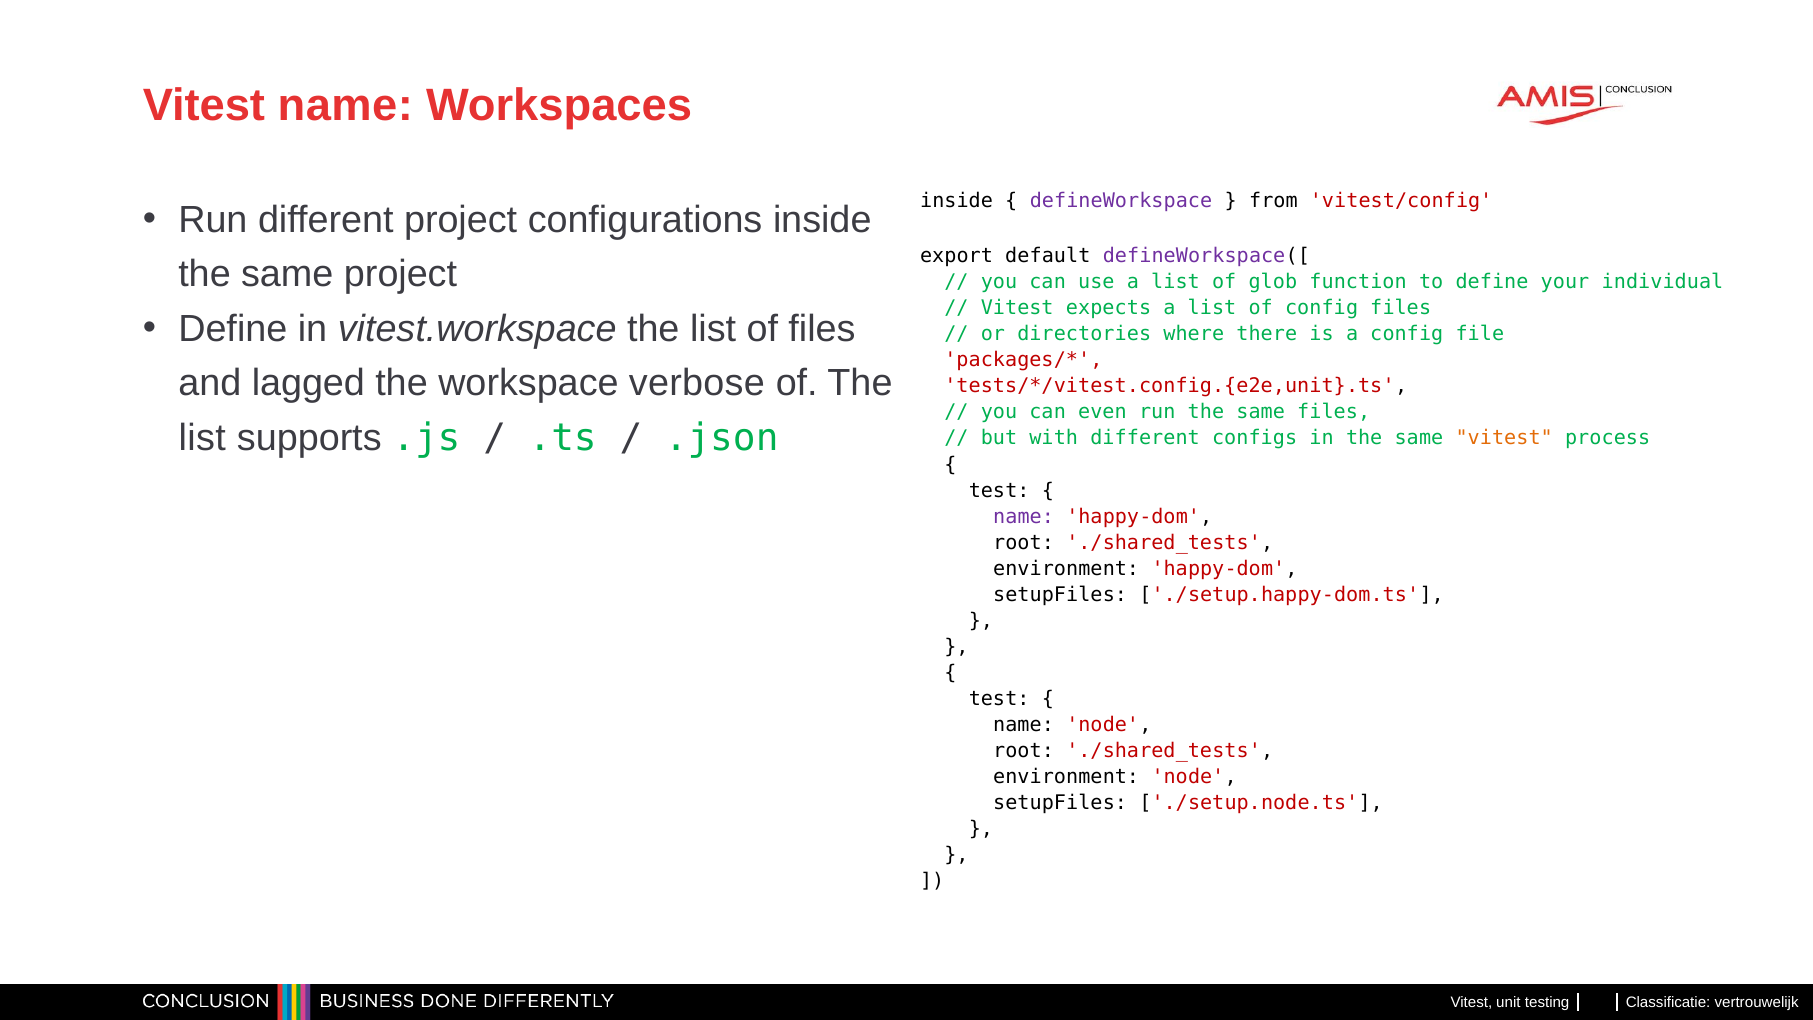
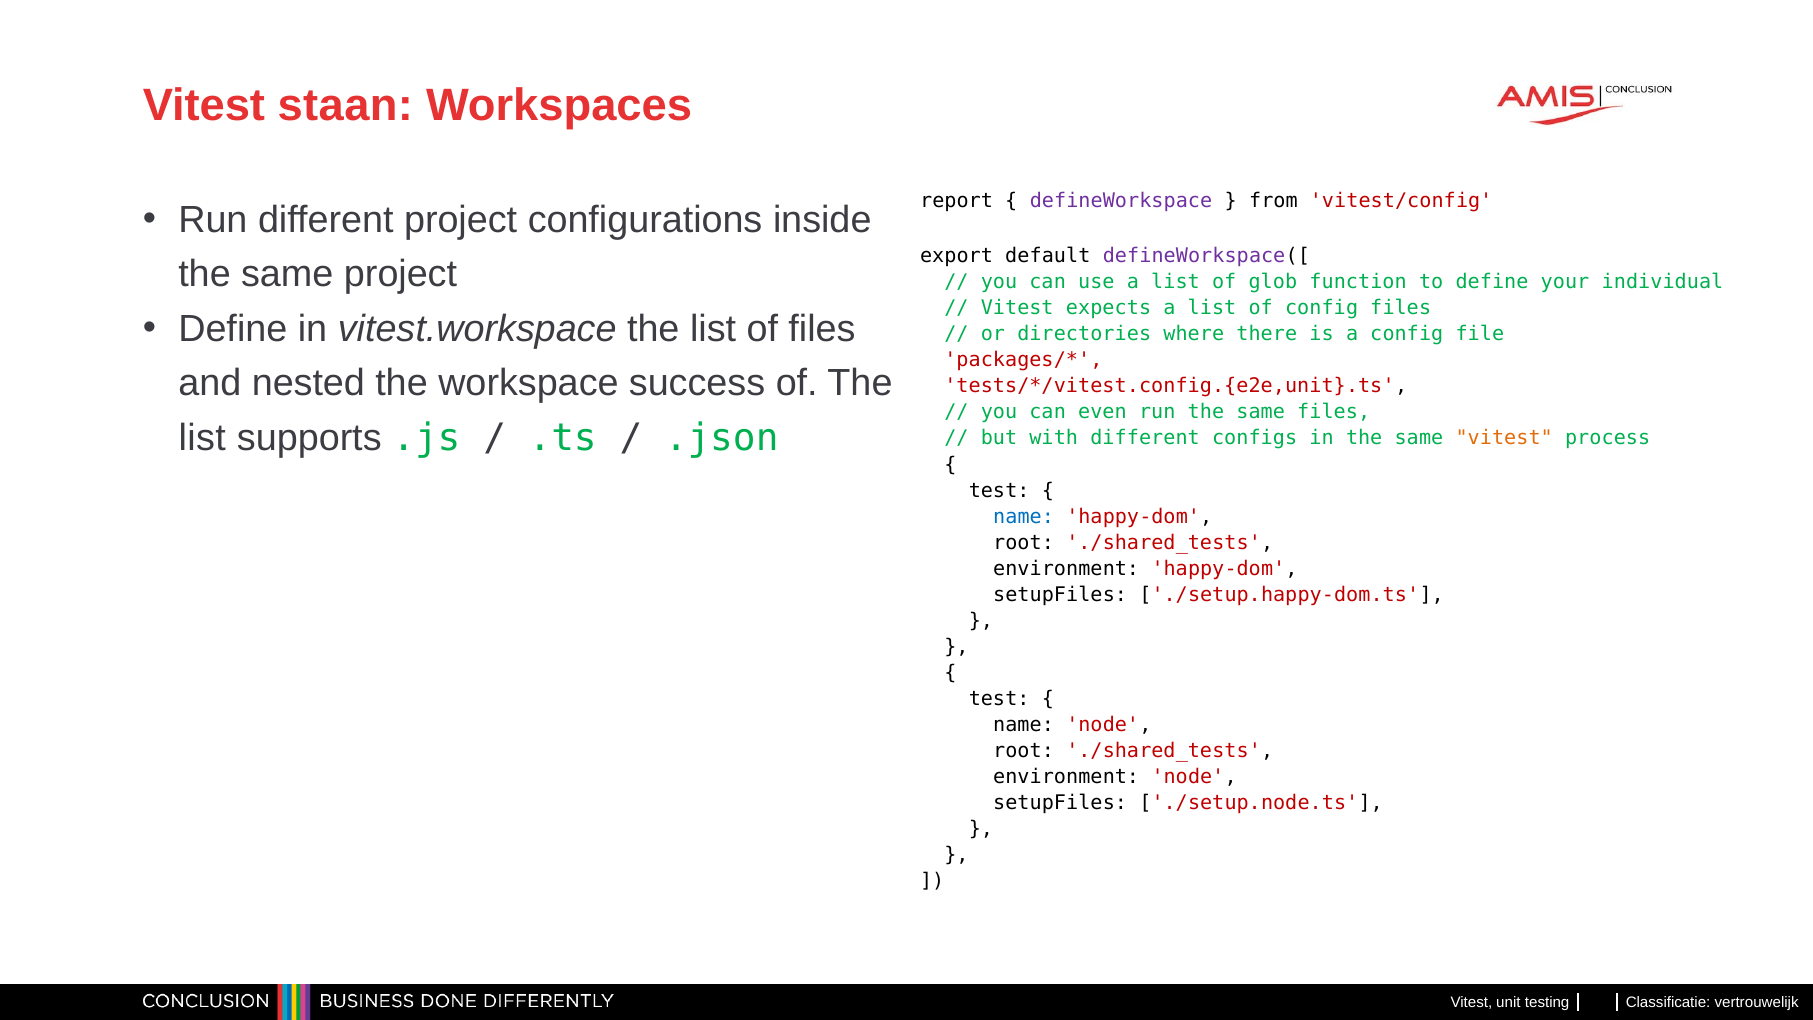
Vitest name: name -> staan
inside at (957, 201): inside -> report
lagged: lagged -> nested
verbose: verbose -> success
name at (1024, 516) colour: purple -> blue
